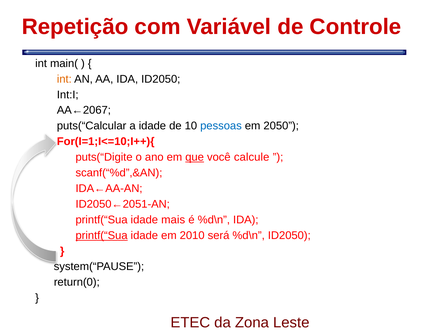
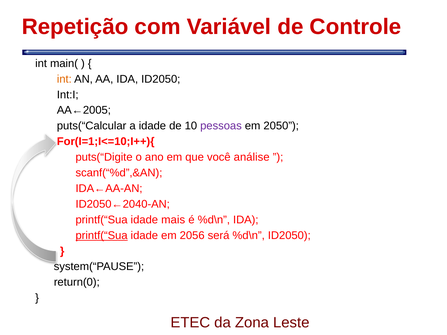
AA←2067: AA←2067 -> AA←2005
pessoas colour: blue -> purple
que underline: present -> none
calcule: calcule -> análise
ID2050←2051-AN: ID2050←2051-AN -> ID2050←2040-AN
2010: 2010 -> 2056
